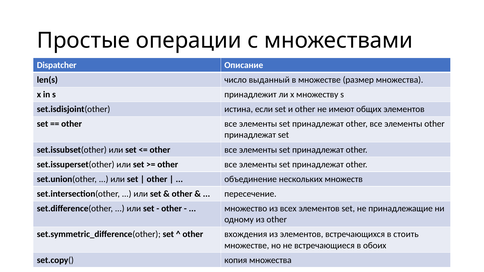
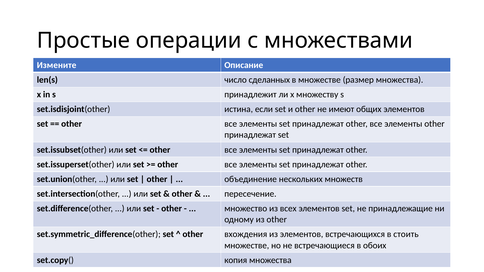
Dispatcher: Dispatcher -> Измените
выданный: выданный -> сделанных
